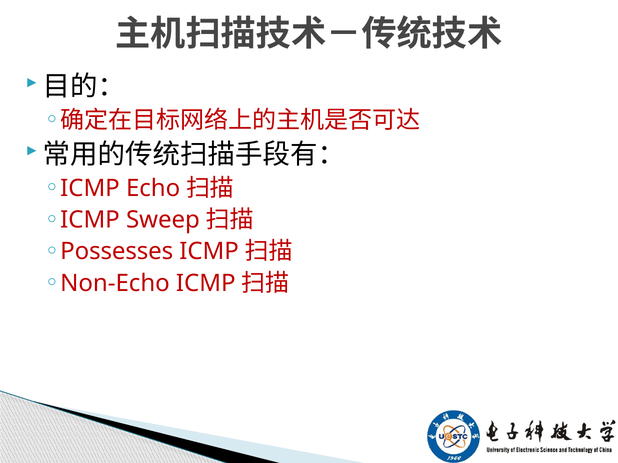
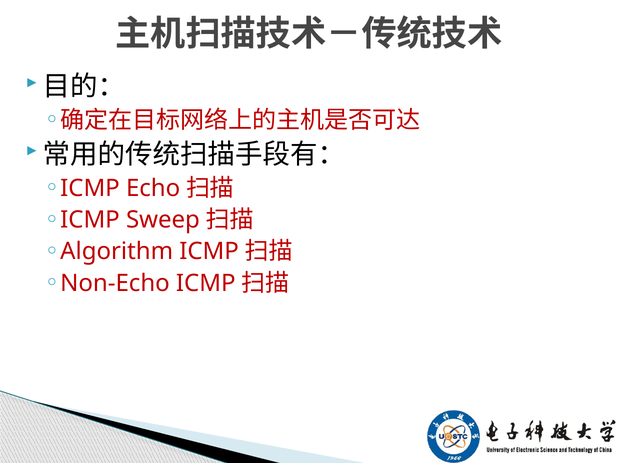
Possesses: Possesses -> Algorithm
